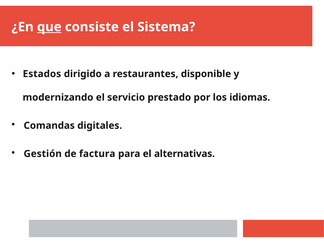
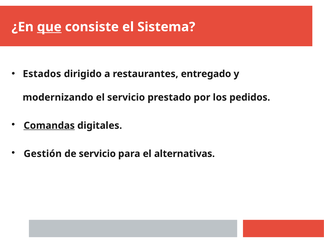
disponible: disponible -> entregado
idiomas: idiomas -> pedidos
Comandas underline: none -> present
de factura: factura -> servicio
